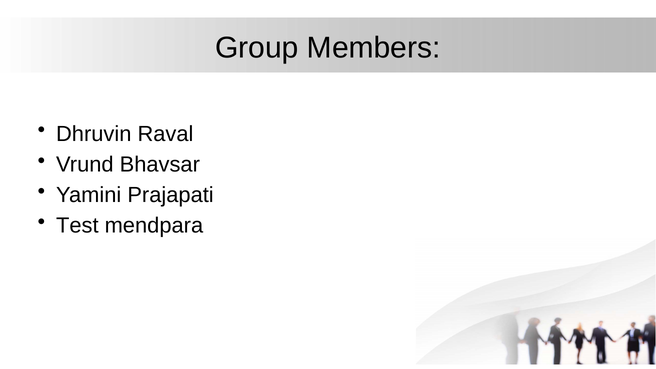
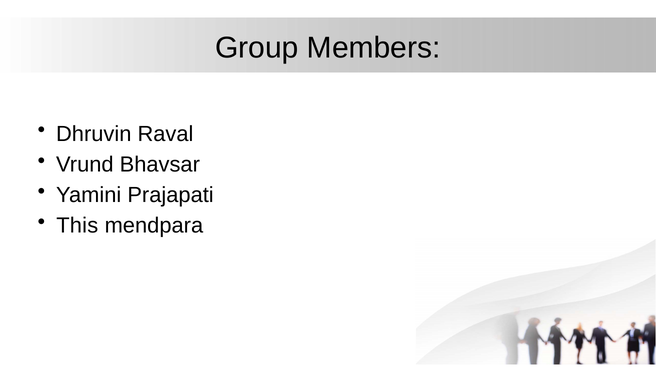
Test: Test -> This
